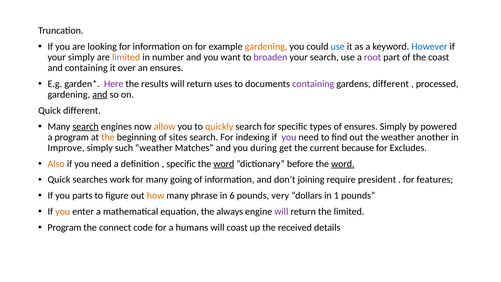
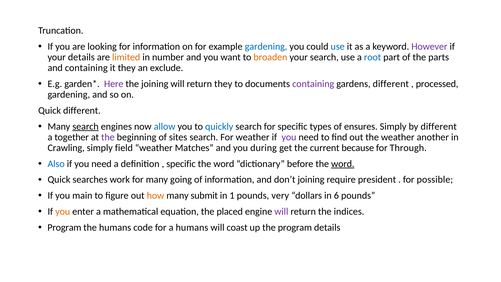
gardening at (266, 46) colour: orange -> blue
However colour: blue -> purple
your simply: simply -> details
broaden colour: purple -> orange
root colour: purple -> blue
the coast: coast -> parts
it over: over -> they
an ensures: ensures -> exclude
the results: results -> joining
return uses: uses -> they
and at (100, 94) underline: present -> none
allow colour: orange -> blue
quickly colour: orange -> blue
by powered: powered -> different
a program: program -> together
the at (108, 137) colour: orange -> purple
For indexing: indexing -> weather
Improve: Improve -> Crawling
such: such -> field
Excludes: Excludes -> Through
Also colour: orange -> blue
word at (224, 164) underline: present -> none
features: features -> possible
parts: parts -> main
phrase: phrase -> submit
6: 6 -> 1
1: 1 -> 6
always: always -> placed
the limited: limited -> indices
the connect: connect -> humans
the received: received -> program
